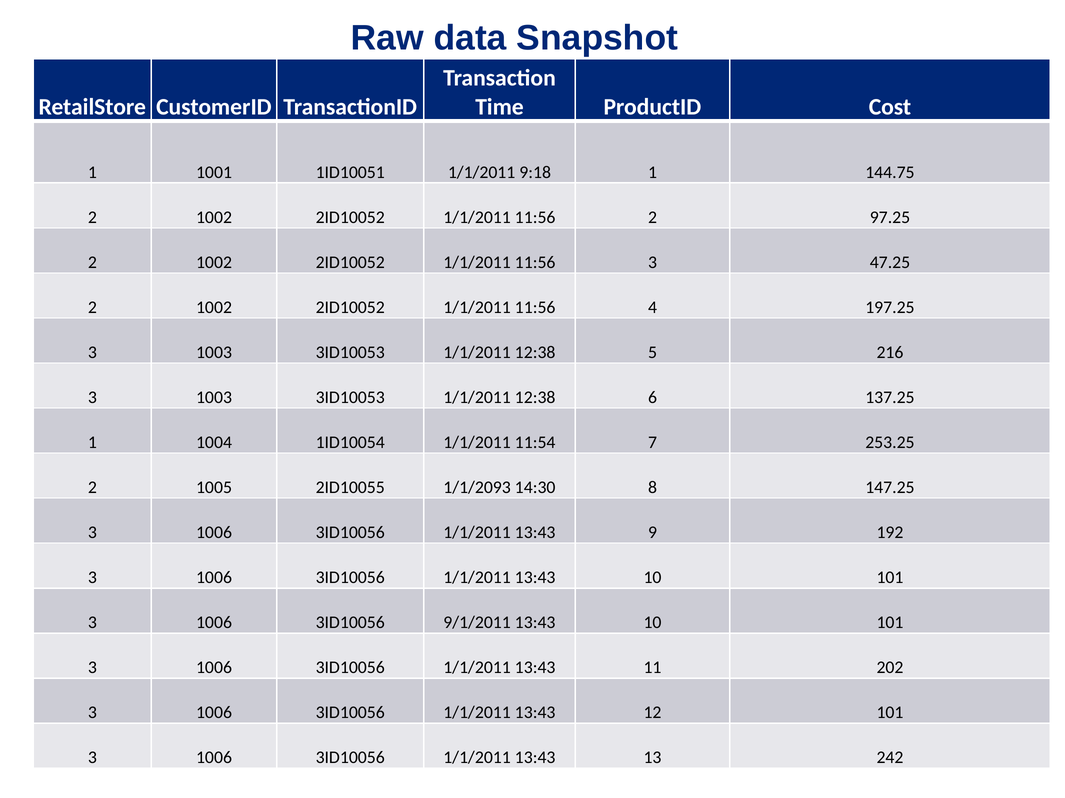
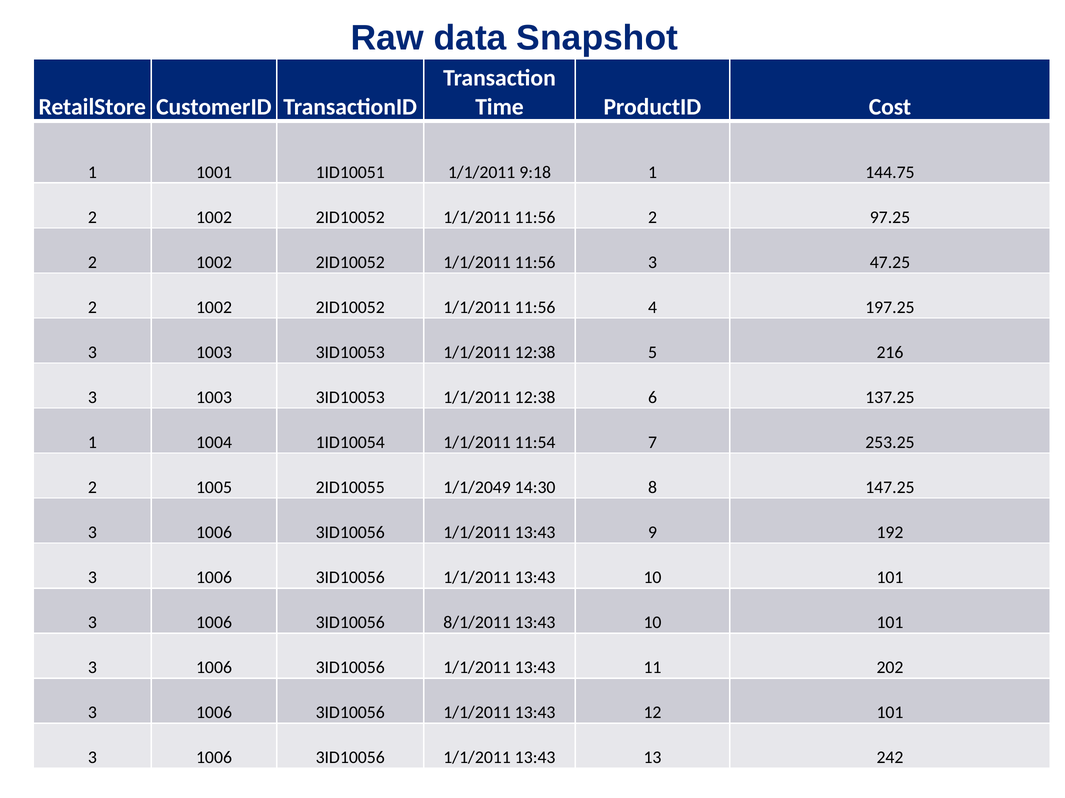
1/1/2093: 1/1/2093 -> 1/1/2049
9/1/2011: 9/1/2011 -> 8/1/2011
